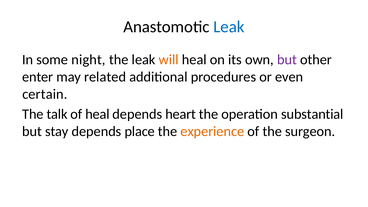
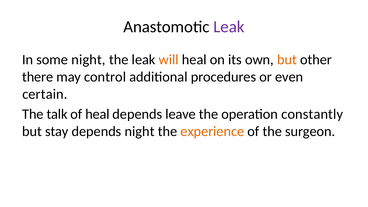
Leak at (229, 27) colour: blue -> purple
but at (287, 60) colour: purple -> orange
enter: enter -> there
related: related -> control
heart: heart -> leave
substantial: substantial -> constantly
depends place: place -> night
